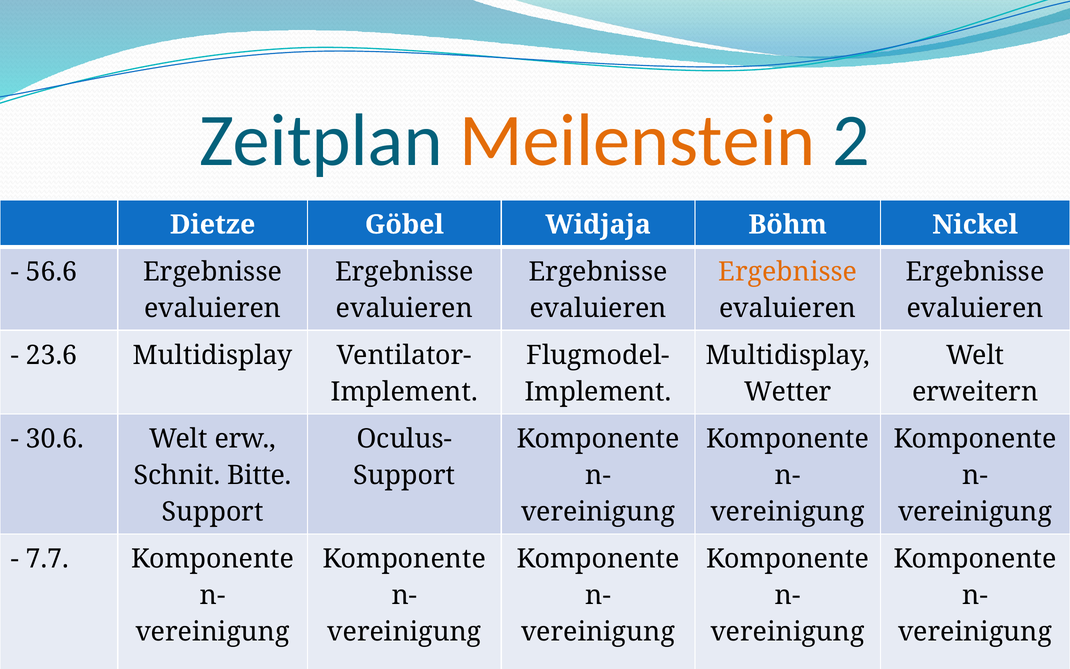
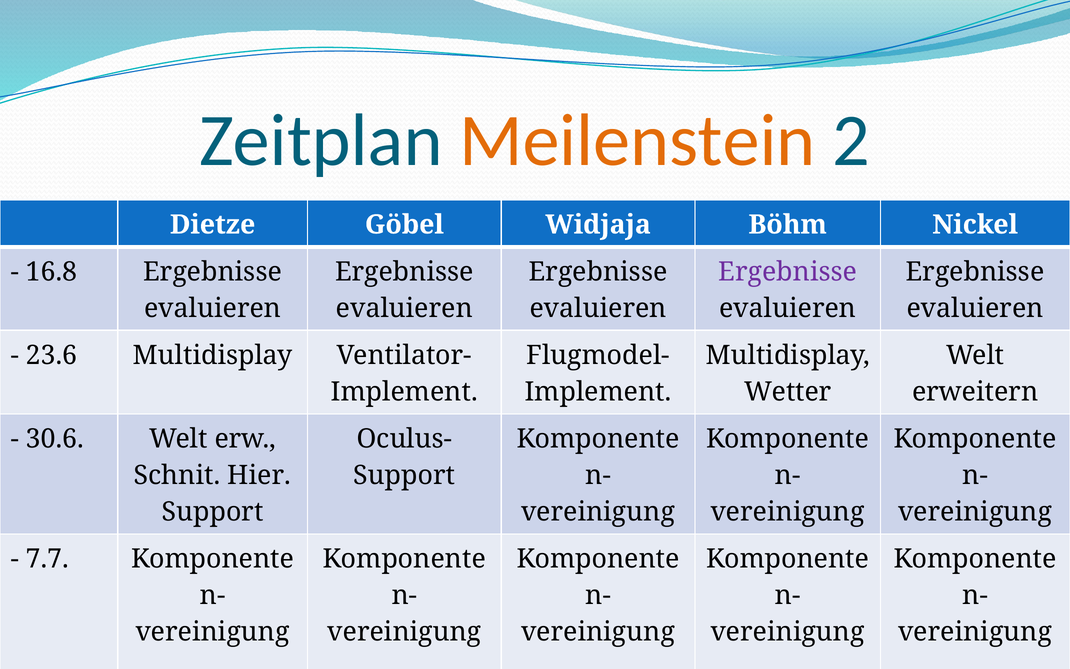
56.6: 56.6 -> 16.8
Ergebnisse at (788, 272) colour: orange -> purple
Bitte: Bitte -> Hier
